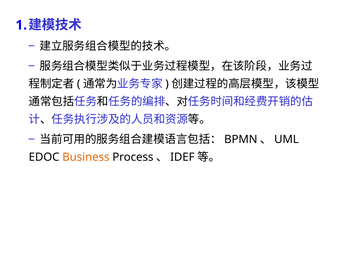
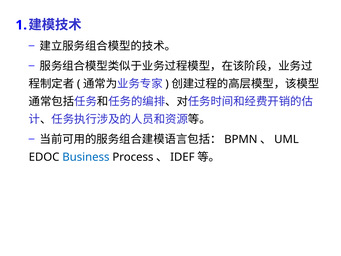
Business colour: orange -> blue
